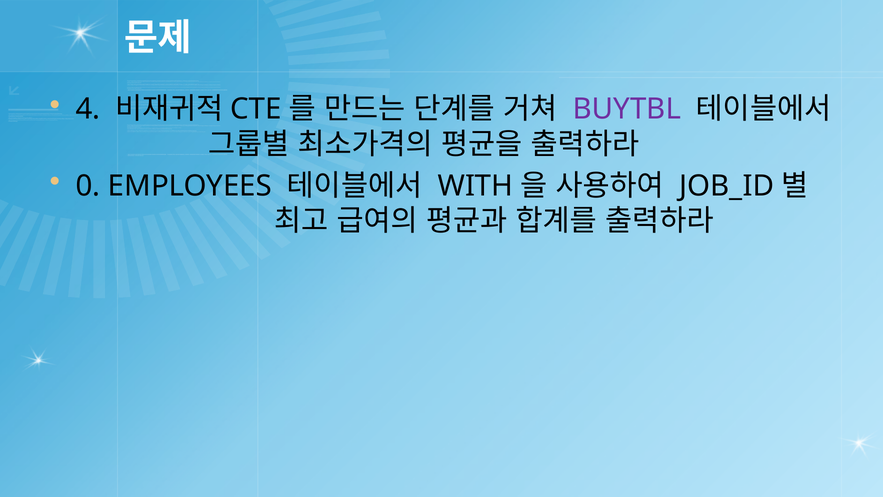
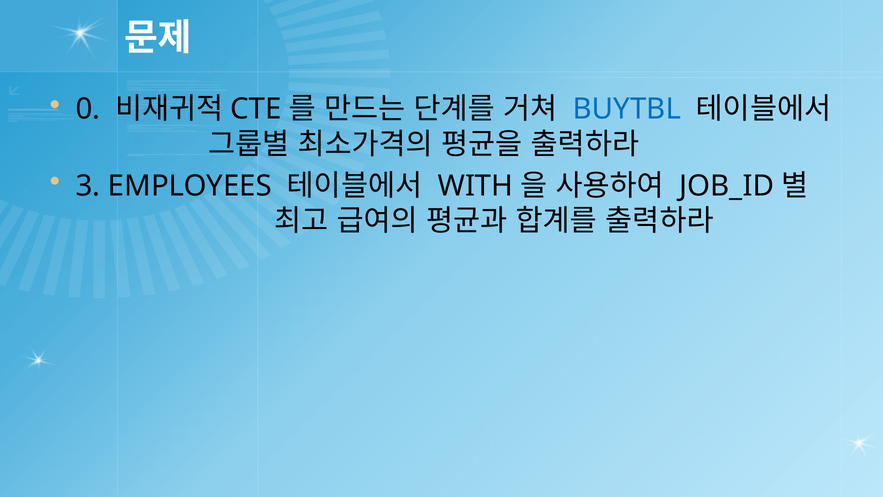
4: 4 -> 0
BUYTBL colour: purple -> blue
0: 0 -> 3
